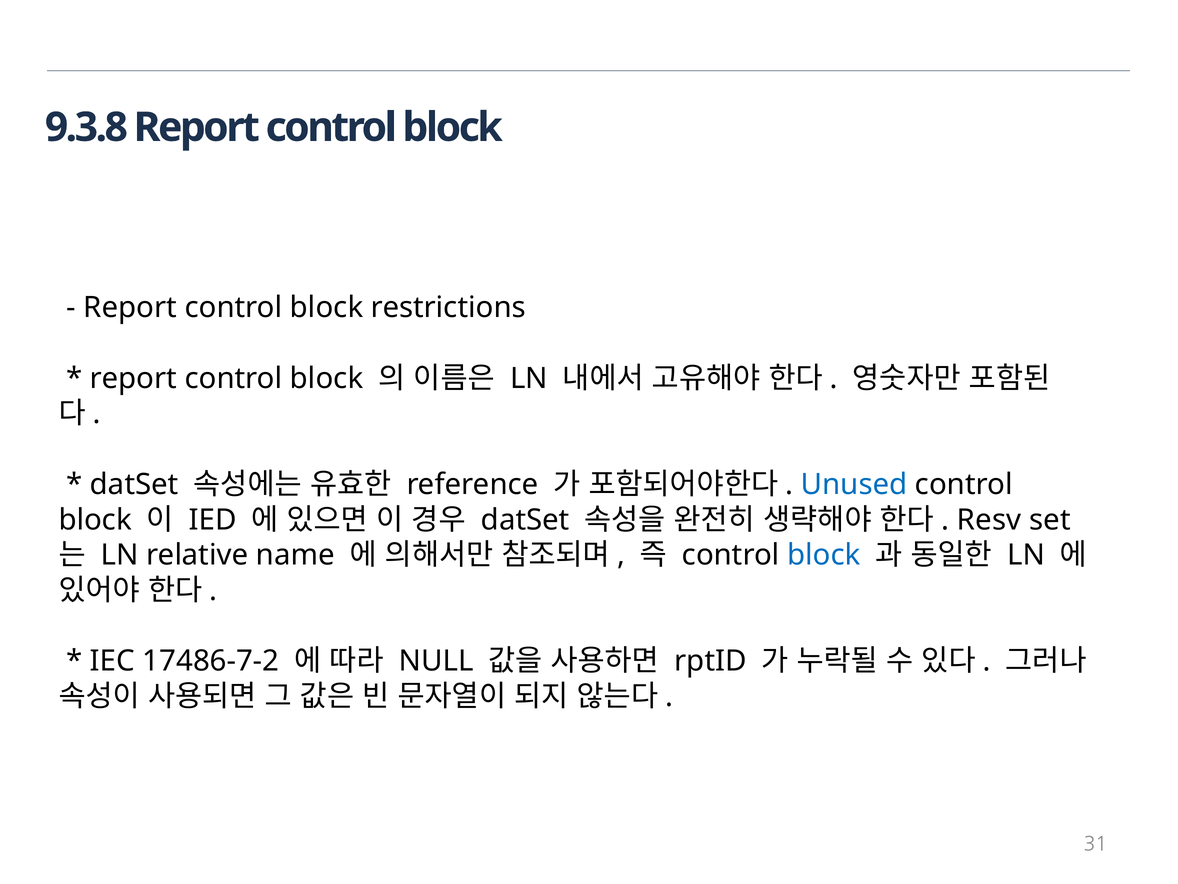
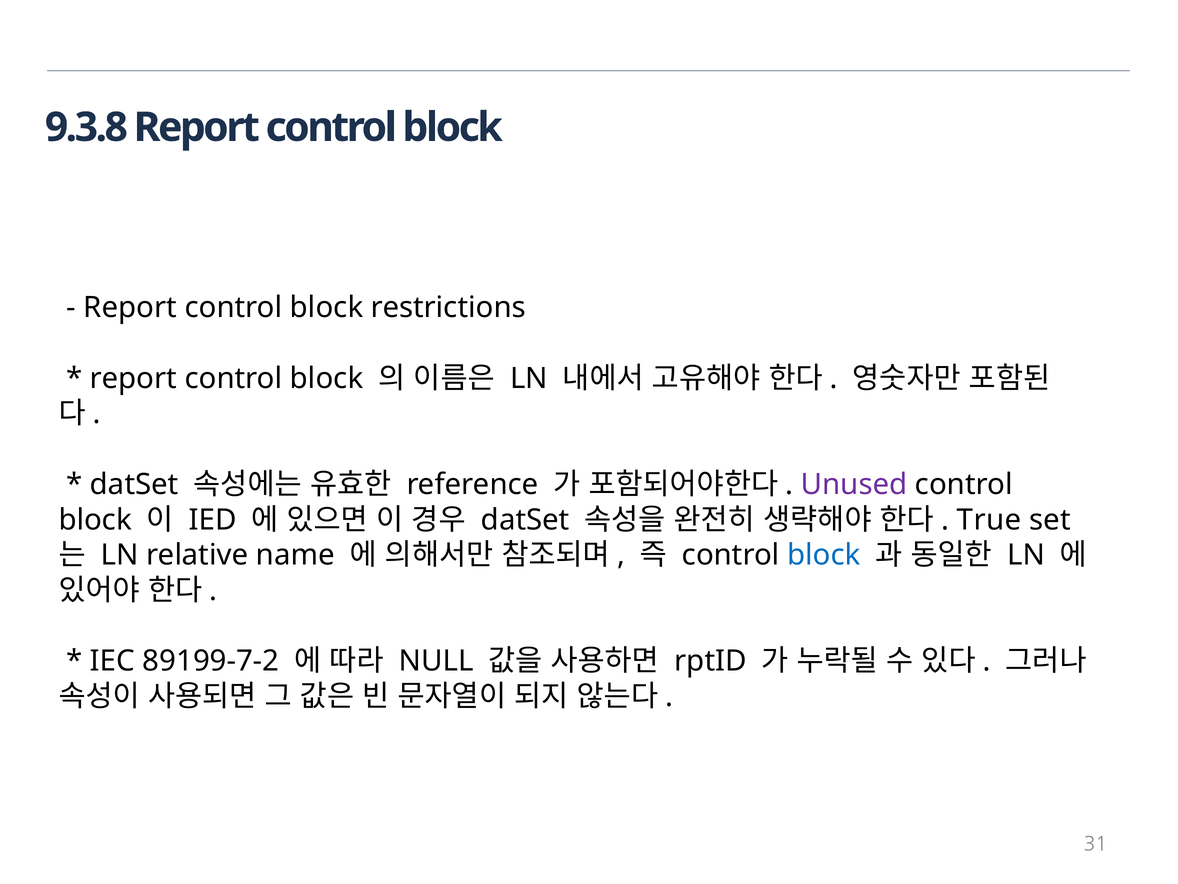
Unused colour: blue -> purple
Resv: Resv -> True
17486-7-2: 17486-7-2 -> 89199-7-2
